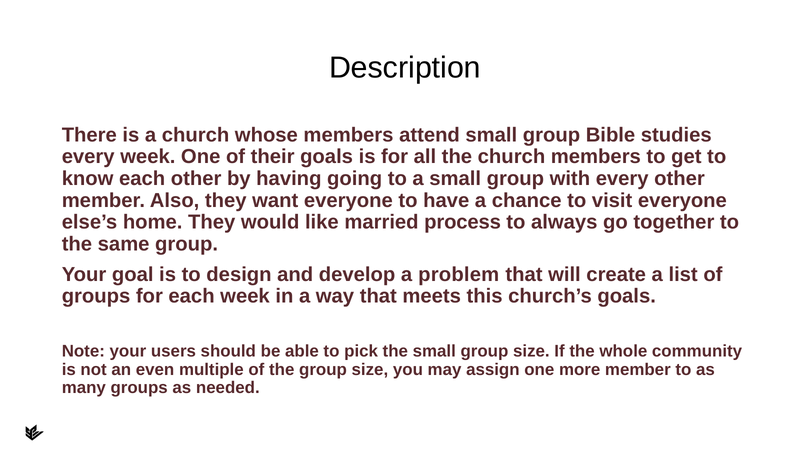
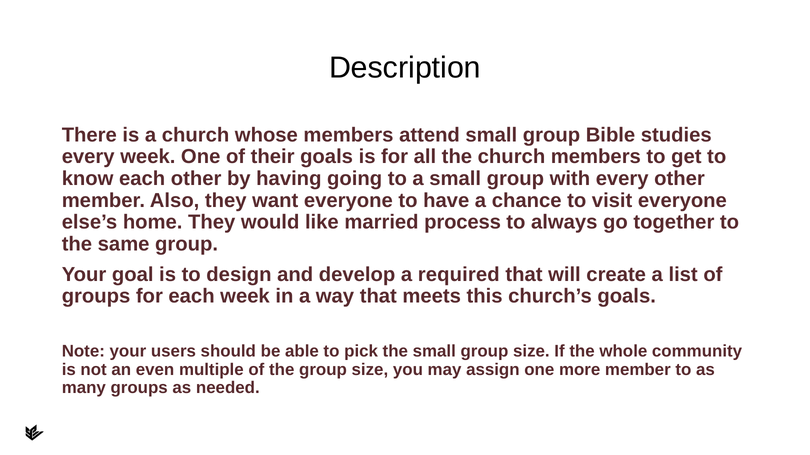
problem: problem -> required
